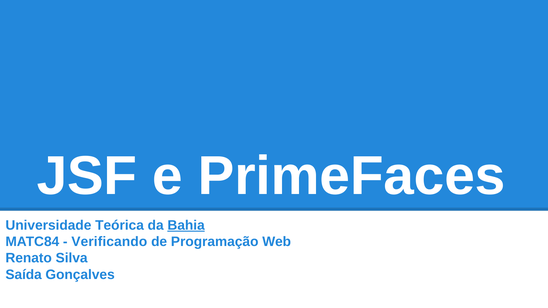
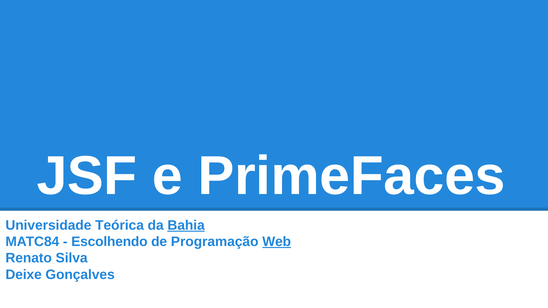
Verificando: Verificando -> Escolhendo
Web underline: none -> present
Saída: Saída -> Deixe
